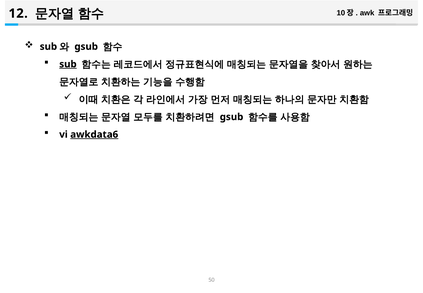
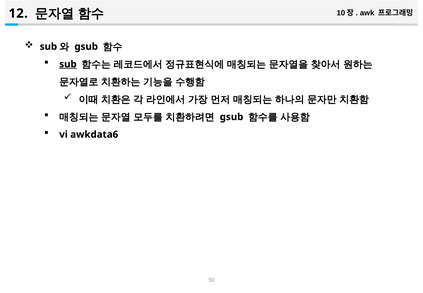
awkdata6 underline: present -> none
